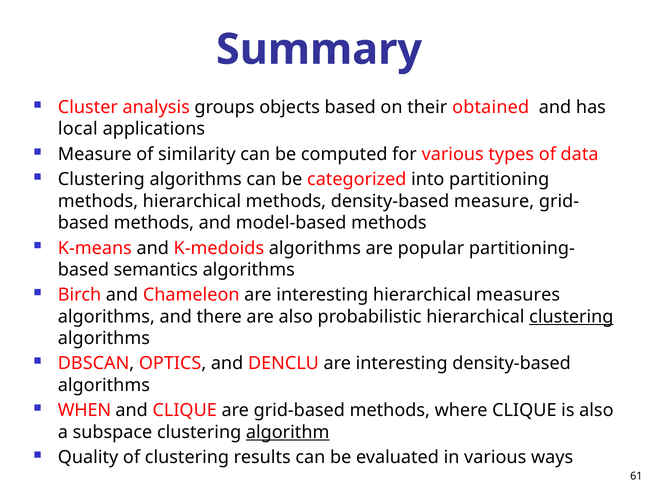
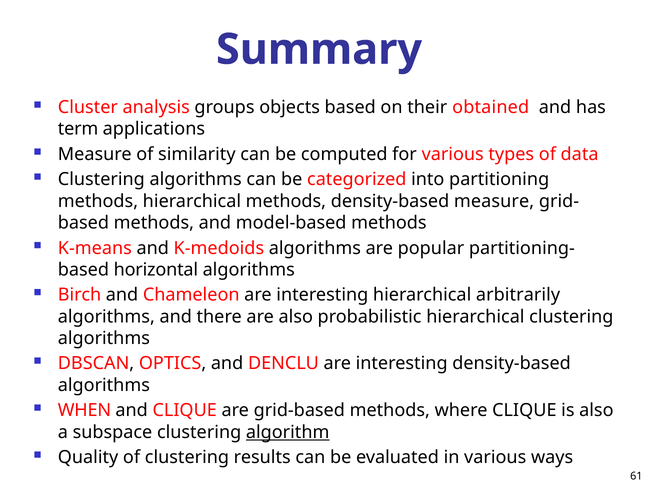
local: local -> term
semantics: semantics -> horizontal
measures: measures -> arbitrarily
clustering at (571, 316) underline: present -> none
